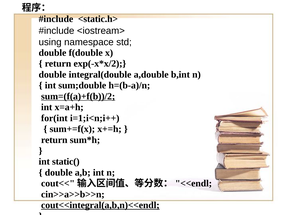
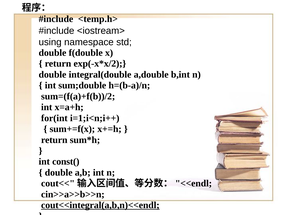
<static.h>: <static.h> -> <temp.h>
sum=(f(a)+f(b))/2 underline: present -> none
static(: static( -> const(
